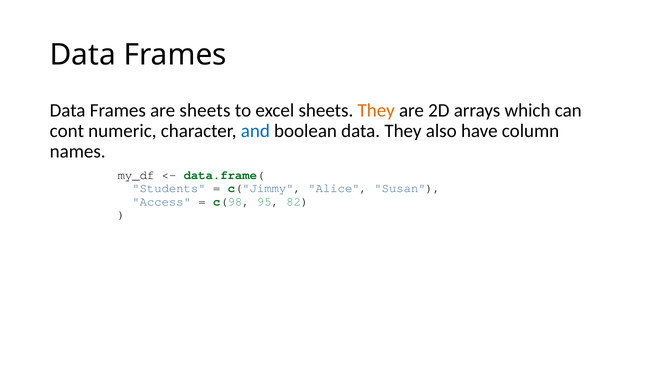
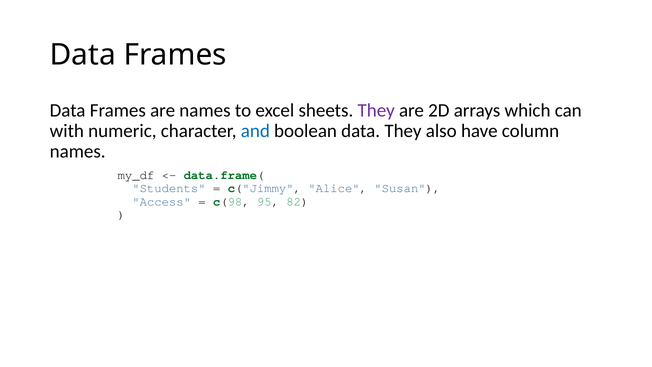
are sheets: sheets -> names
They at (376, 110) colour: orange -> purple
cont: cont -> with
